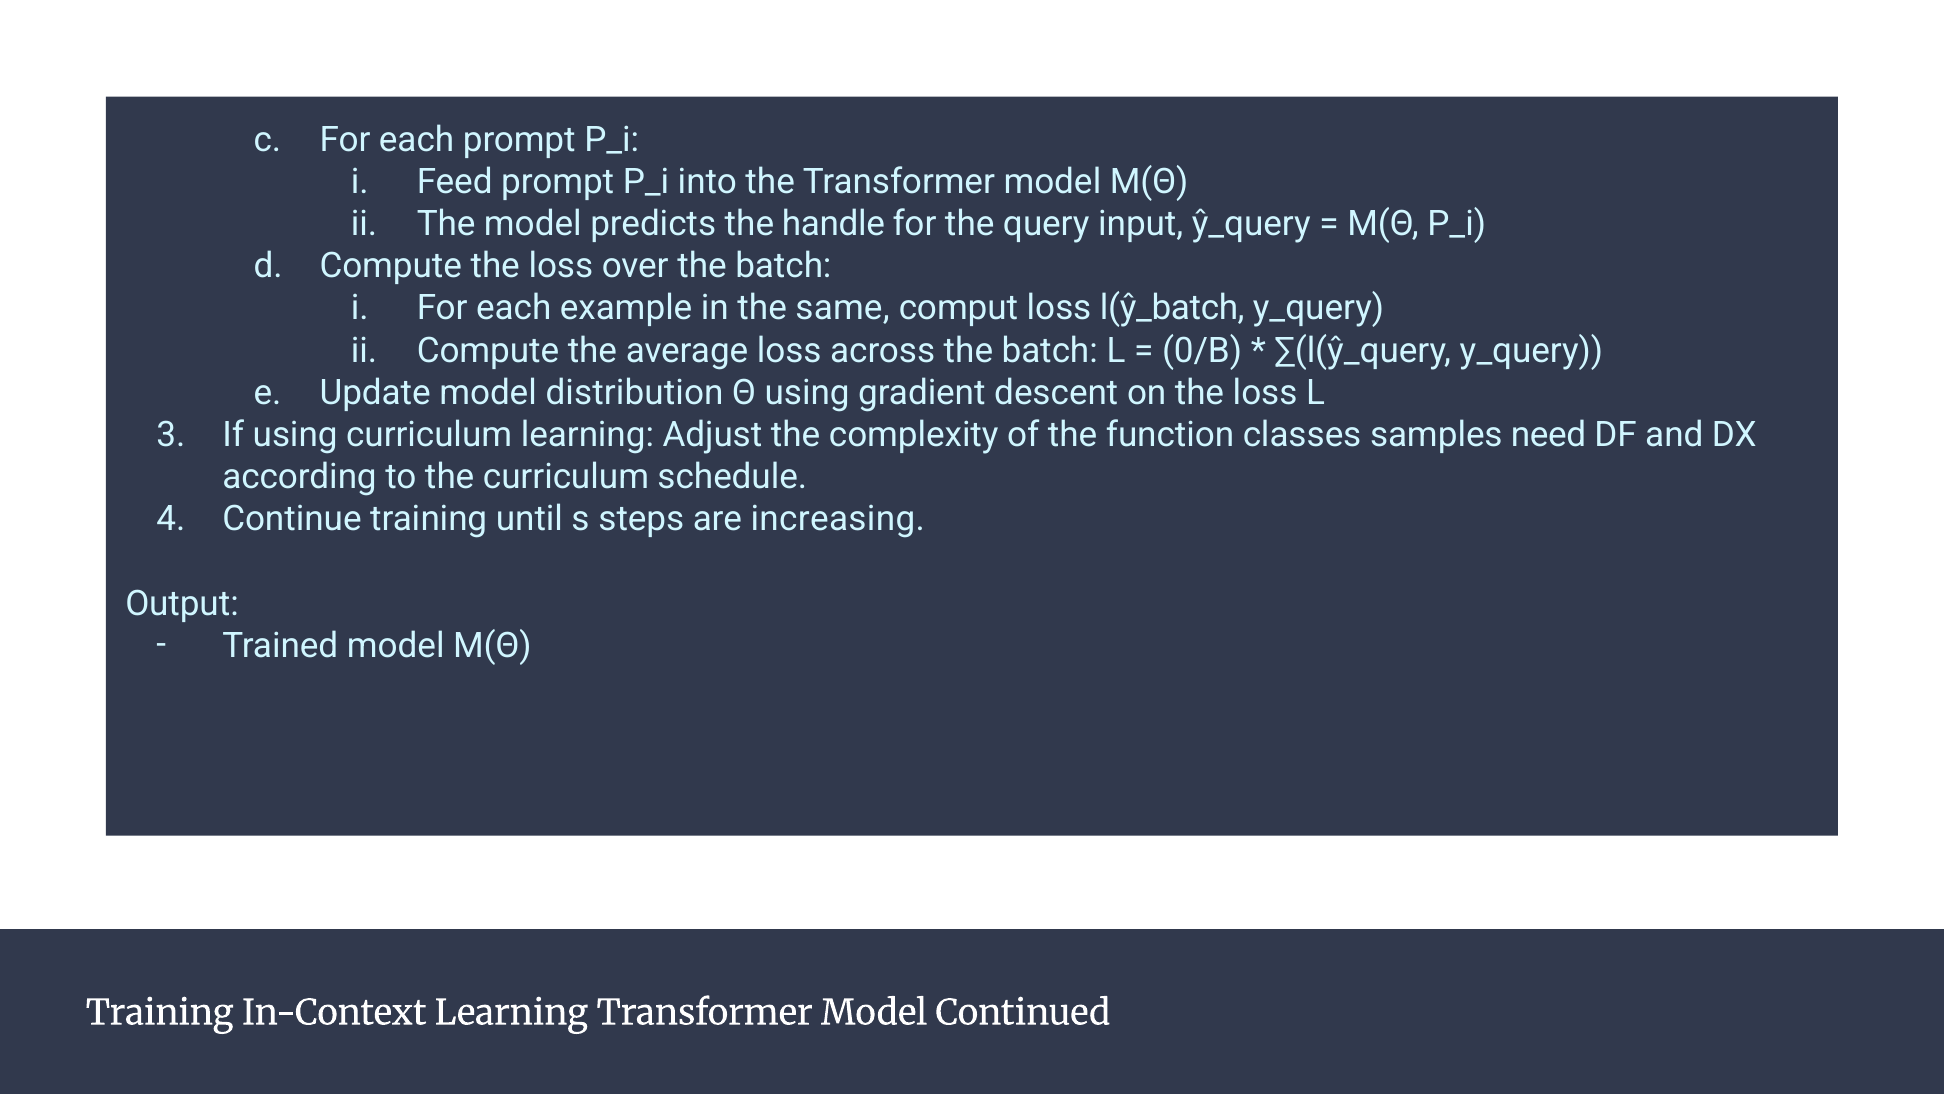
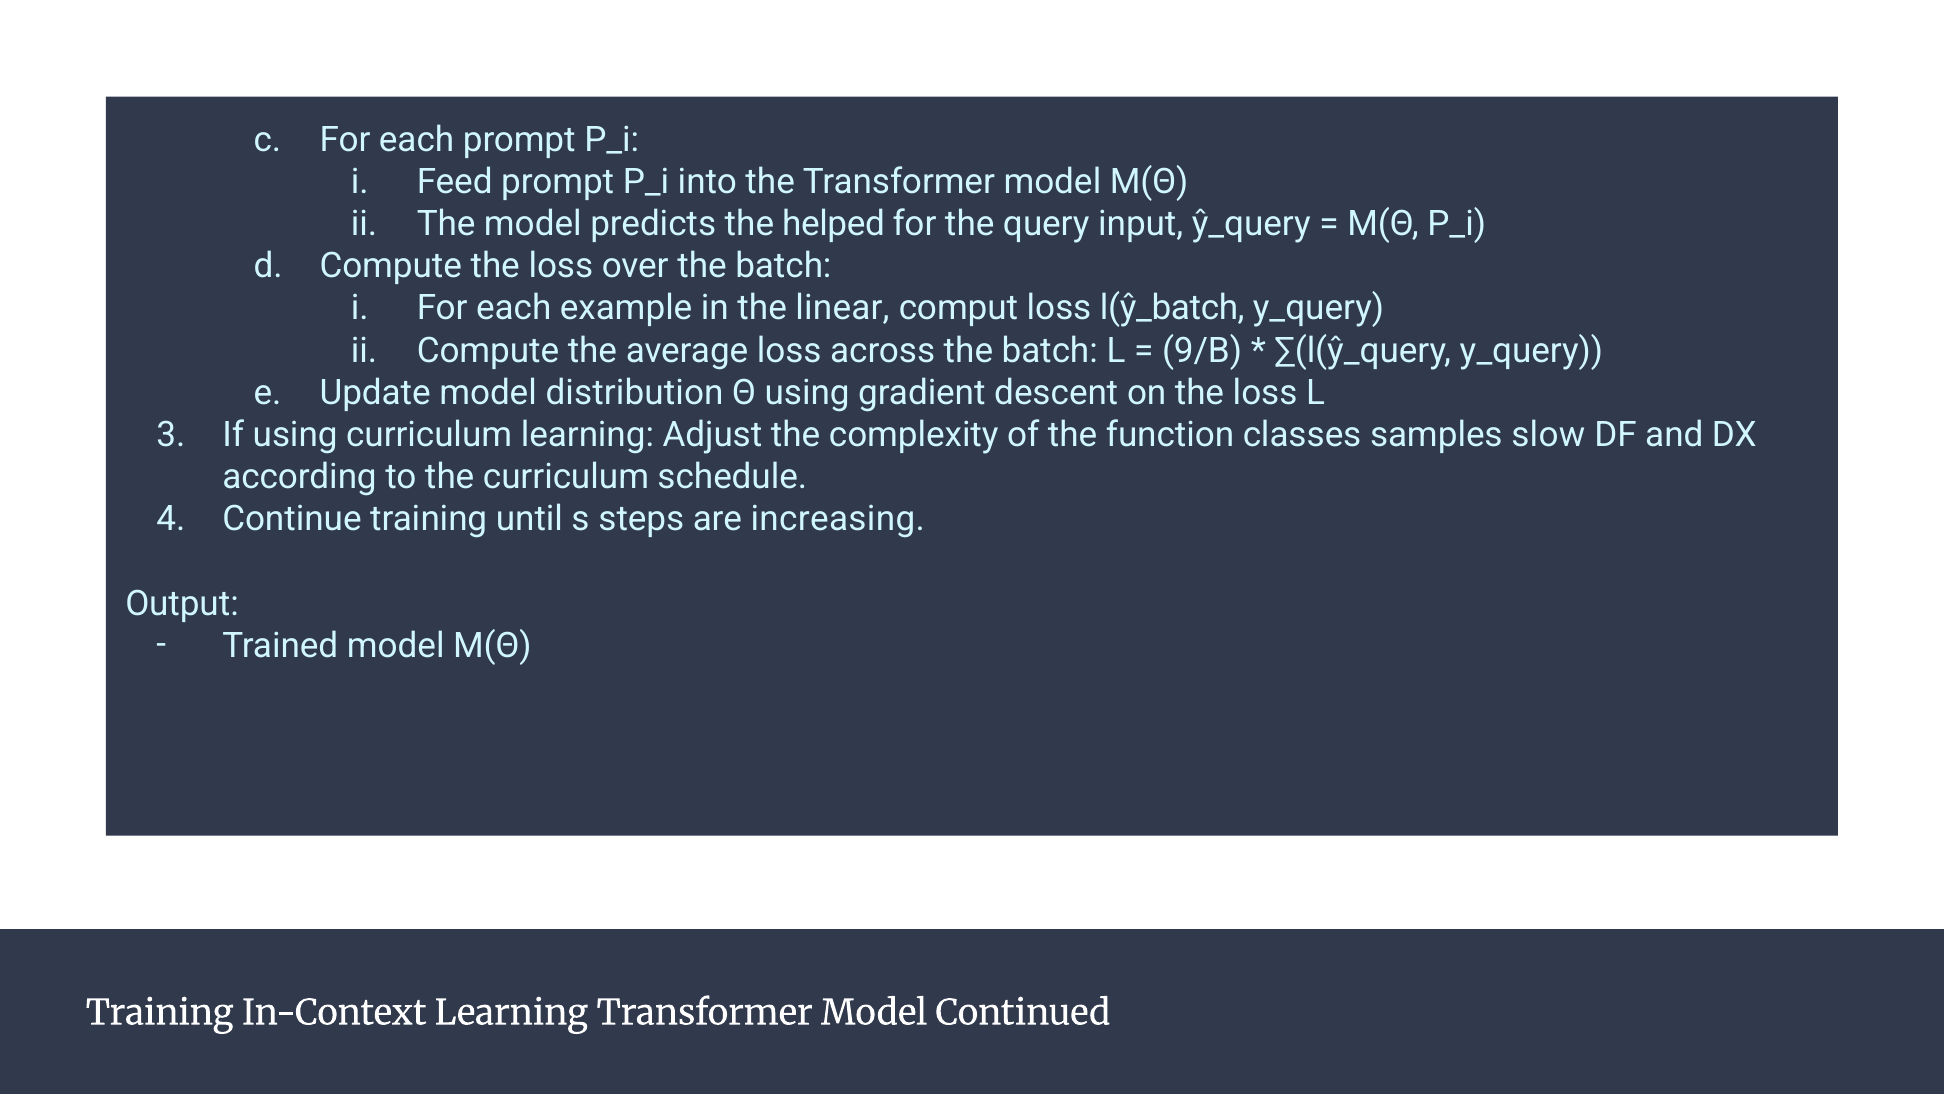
handle: handle -> helped
same: same -> linear
0/B: 0/B -> 9/B
need: need -> slow
